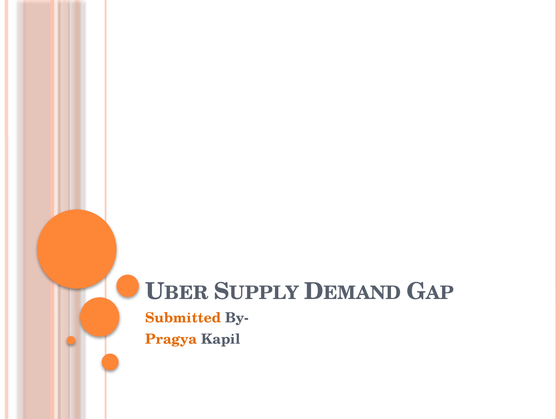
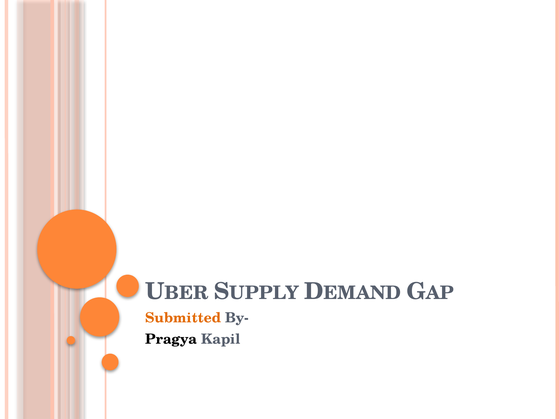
Pragya colour: orange -> black
